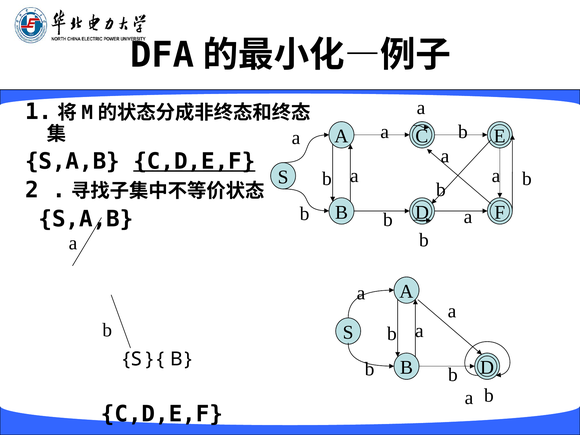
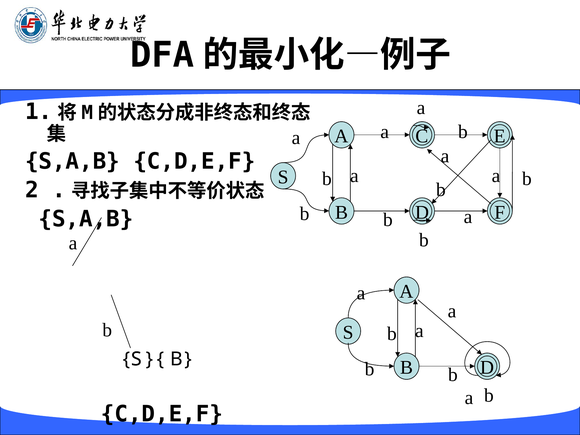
C,D,E,F at (194, 161) underline: present -> none
